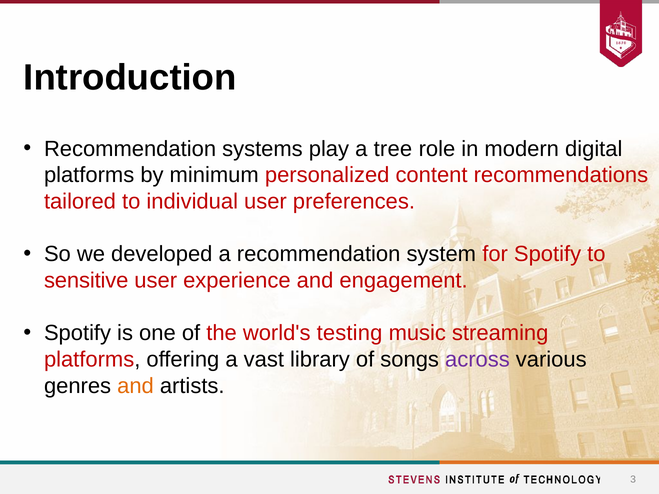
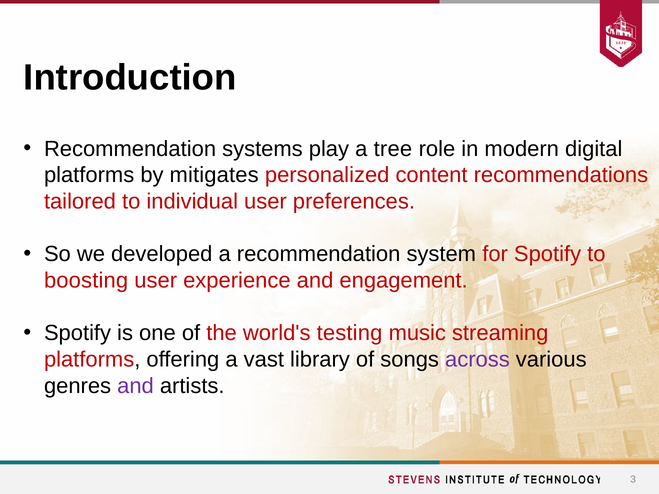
minimum: minimum -> mitigates
sensitive: sensitive -> boosting
and at (136, 386) colour: orange -> purple
